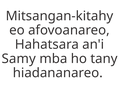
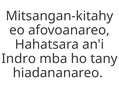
Samy: Samy -> Indro
